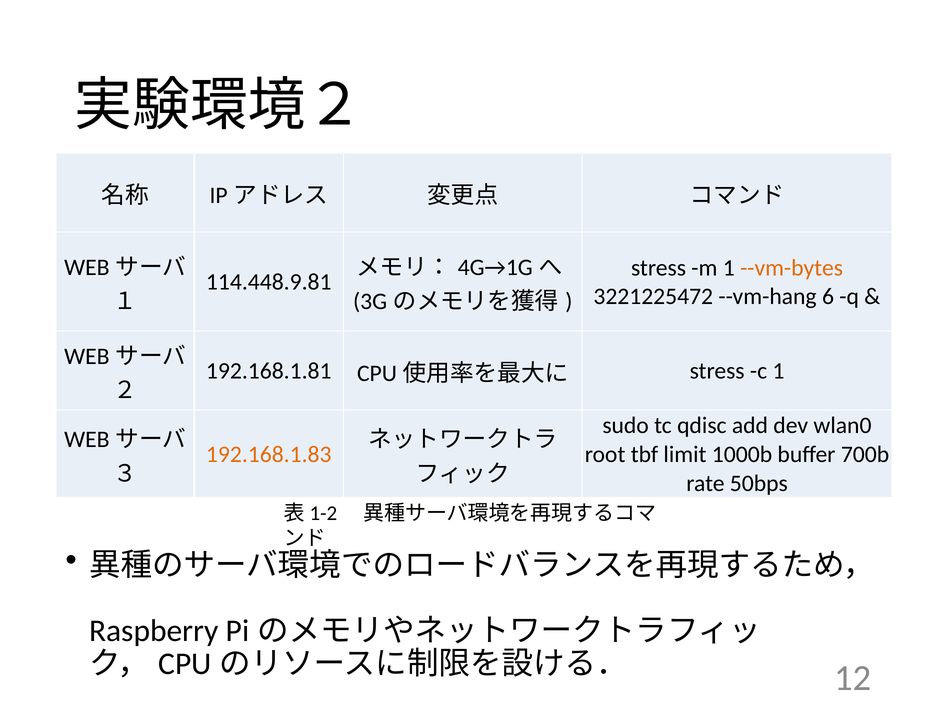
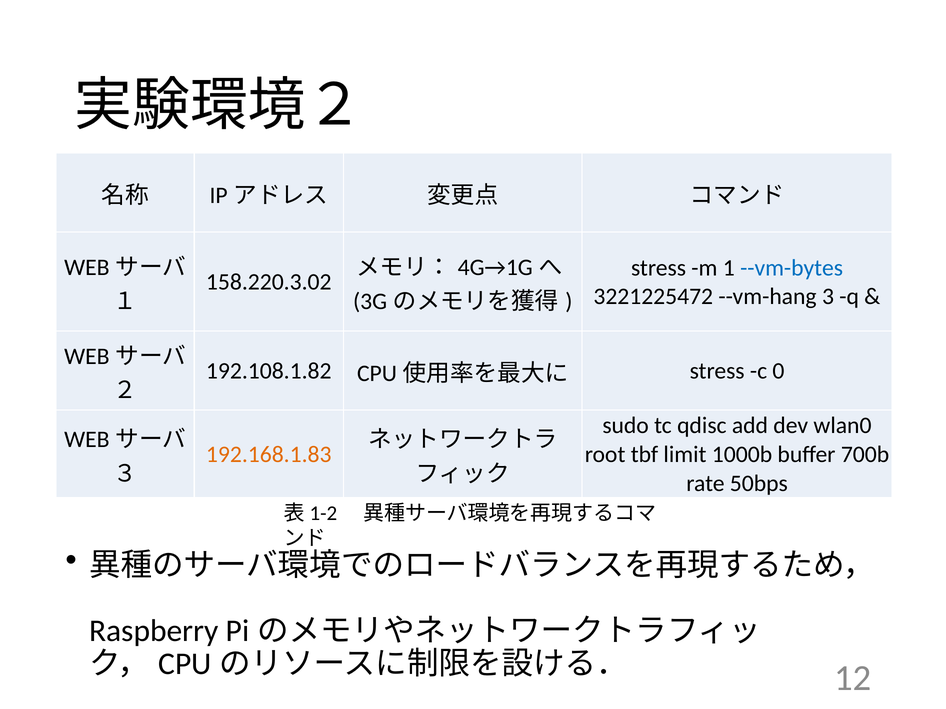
--vm-bytes colour: orange -> blue
114.448.9.81: 114.448.9.81 -> 158.220.3.02
6: 6 -> 3
192.168.1.81: 192.168.1.81 -> 192.108.1.82
c 1: 1 -> 0
